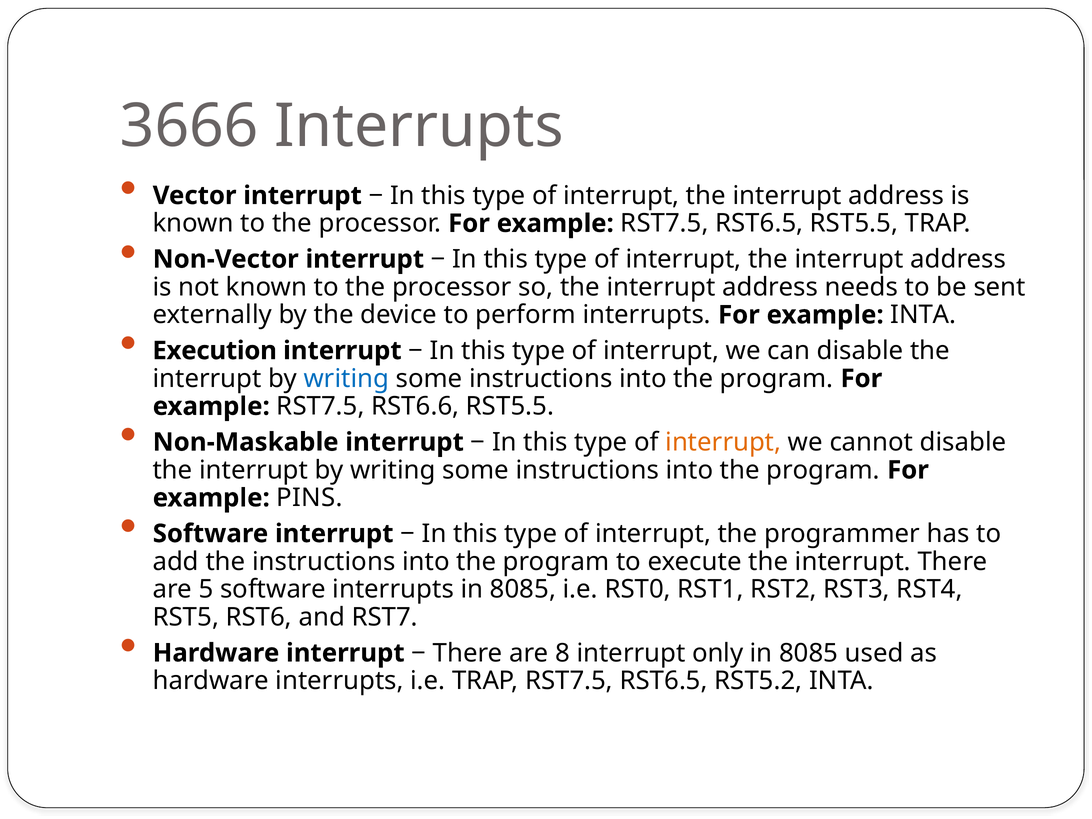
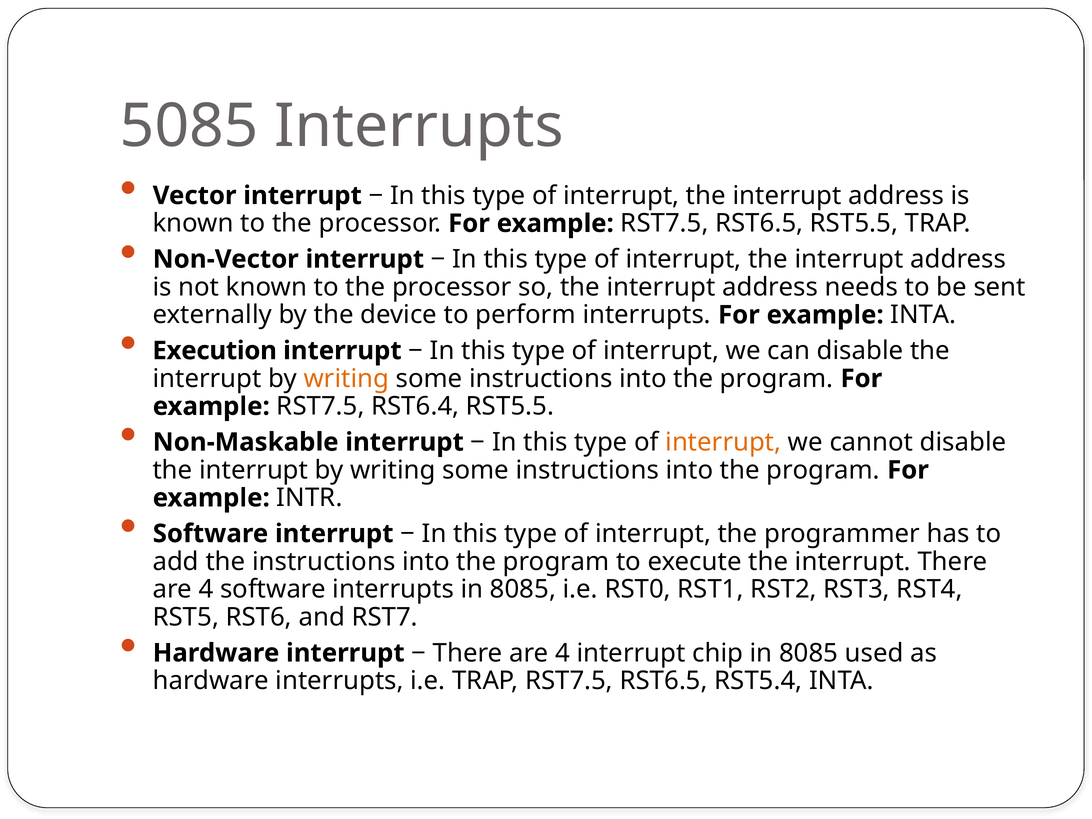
3666: 3666 -> 5085
writing at (346, 379) colour: blue -> orange
RST6.6: RST6.6 -> RST6.4
PINS: PINS -> INTR
5 at (206, 589): 5 -> 4
8 at (562, 653): 8 -> 4
only: only -> chip
RST5.2: RST5.2 -> RST5.4
